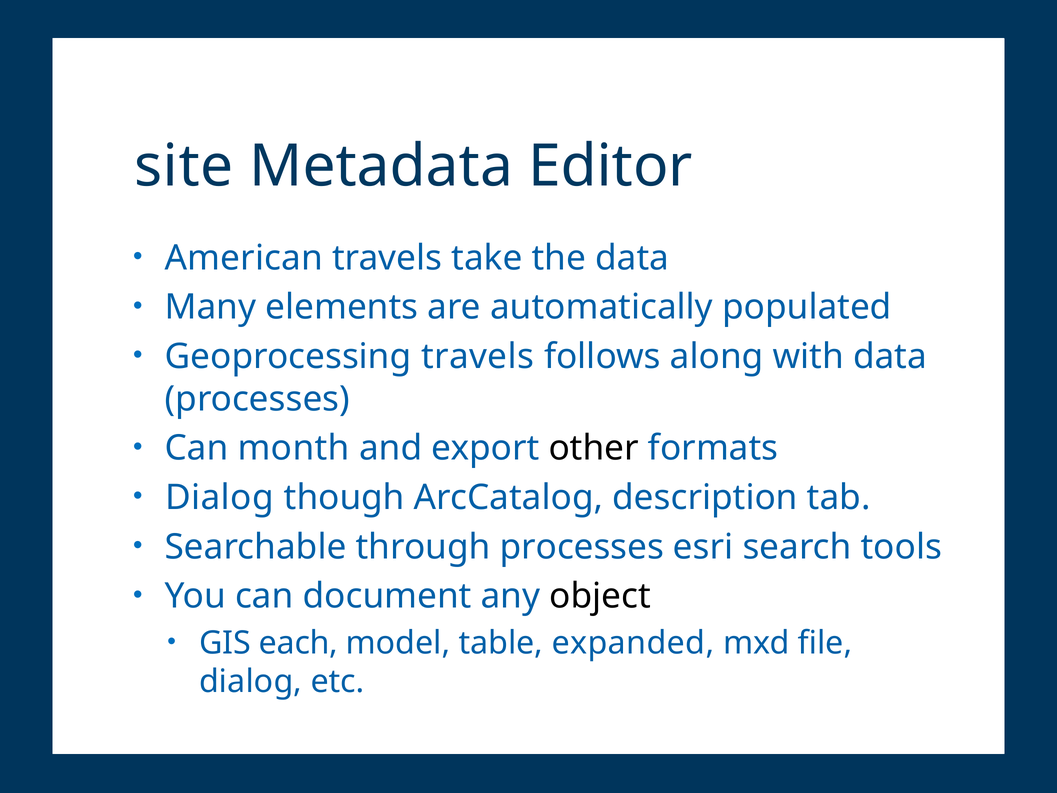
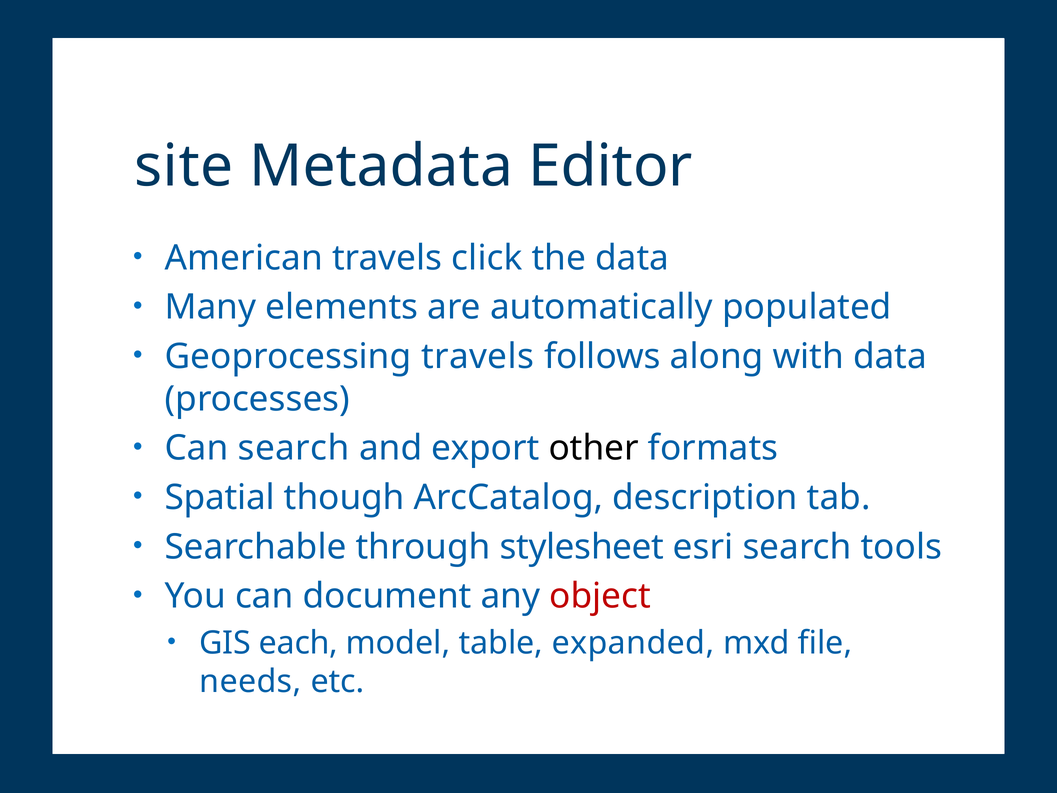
take: take -> click
Can month: month -> search
Dialog at (220, 497): Dialog -> Spatial
through processes: processes -> stylesheet
object colour: black -> red
dialog at (251, 681): dialog -> needs
